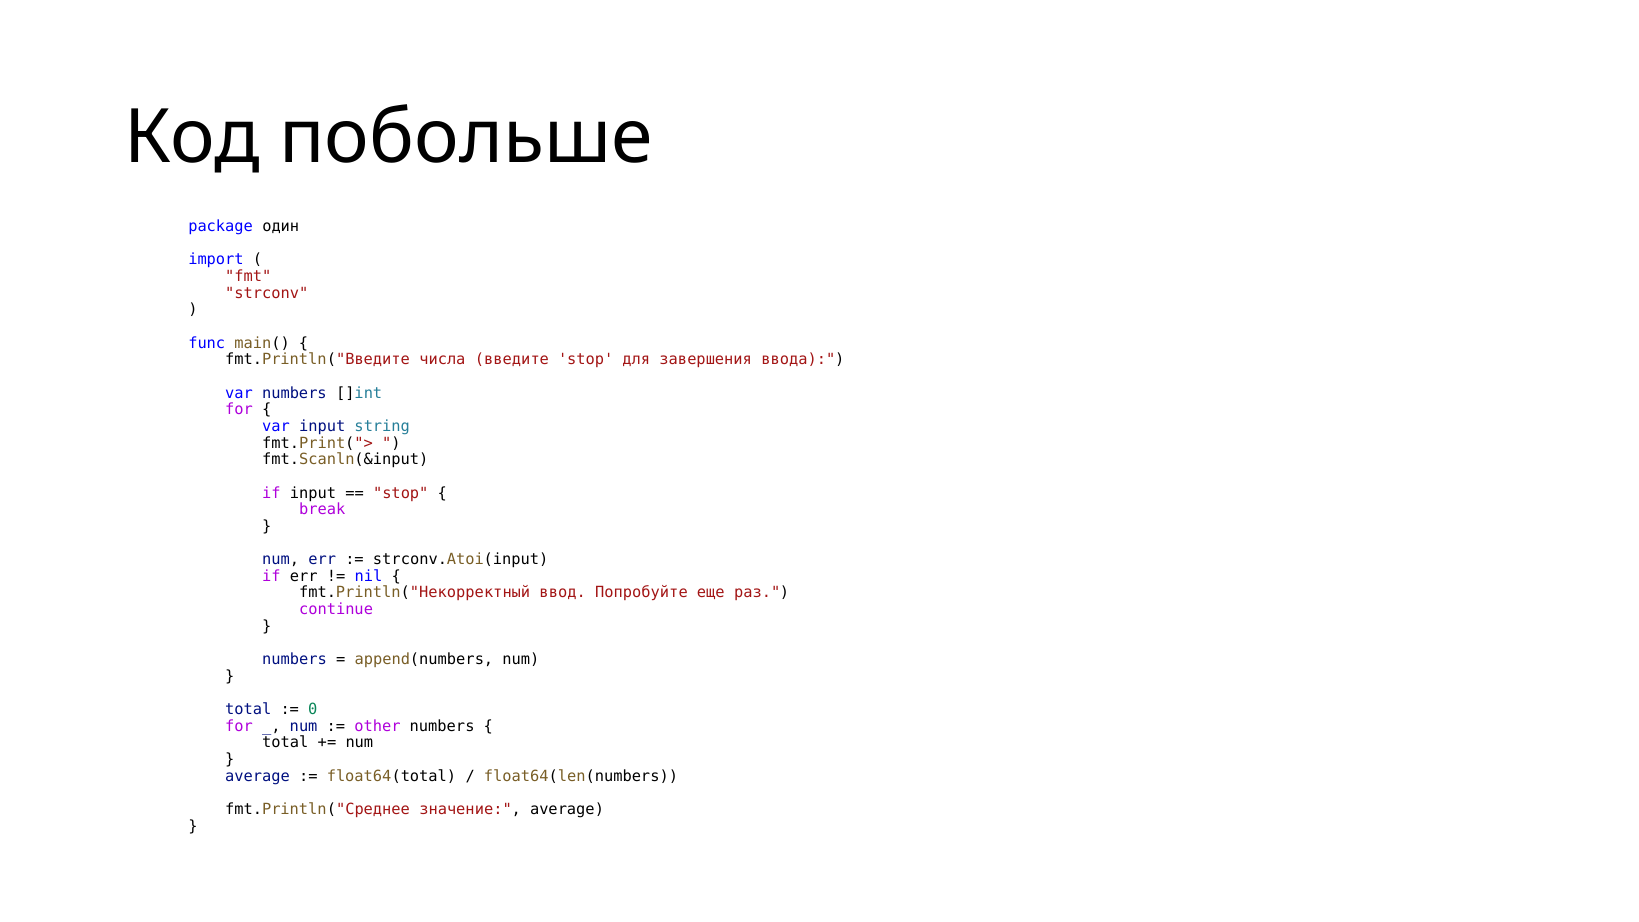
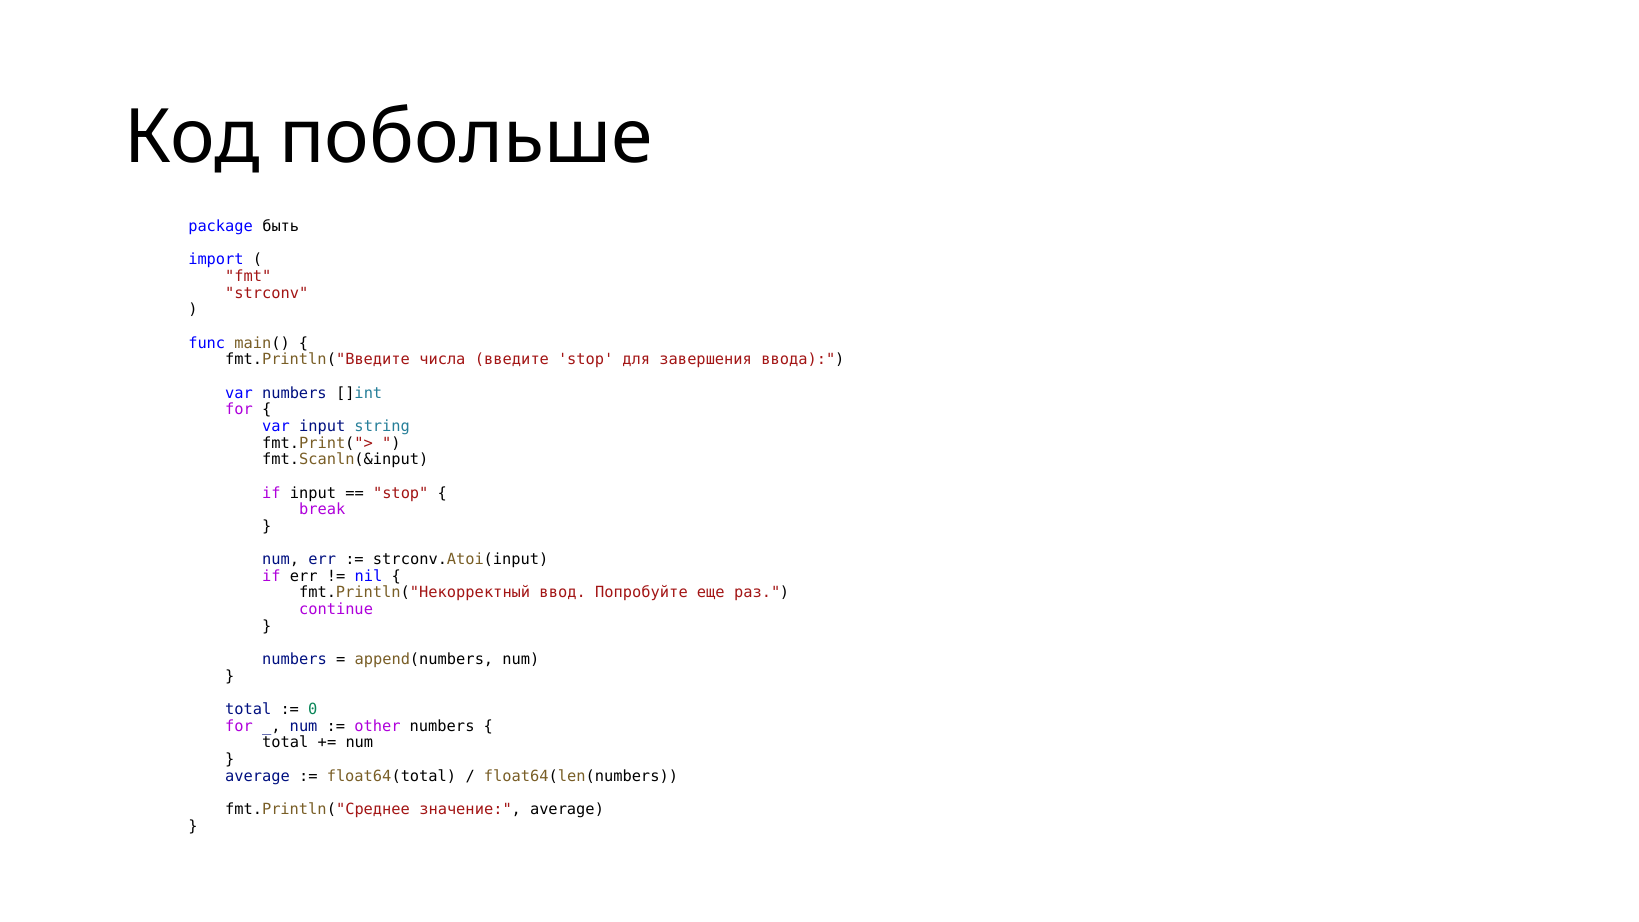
один: один -> быть
